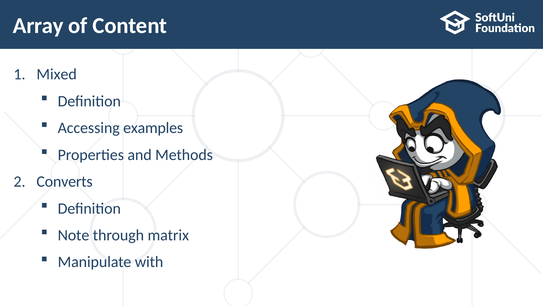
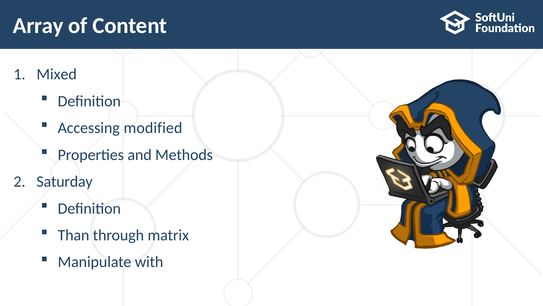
examples: examples -> modified
Converts: Converts -> Saturday
Note: Note -> Than
